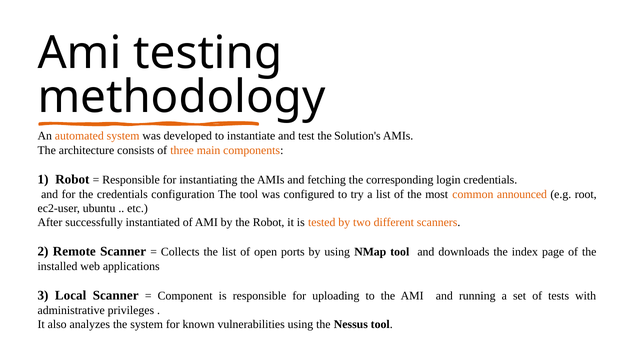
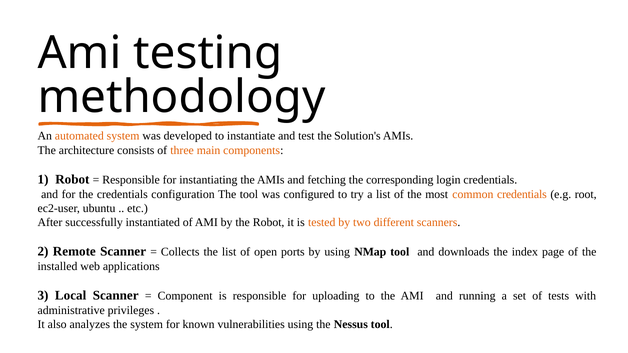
common announced: announced -> credentials
